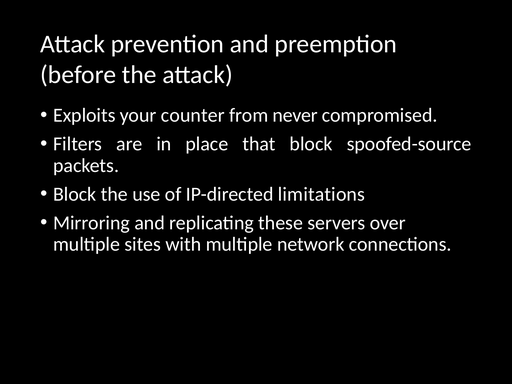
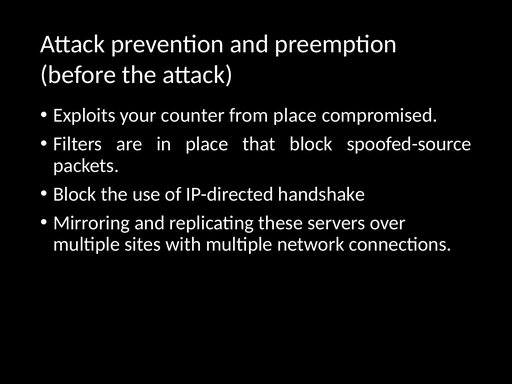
from never: never -> place
limitations: limitations -> handshake
